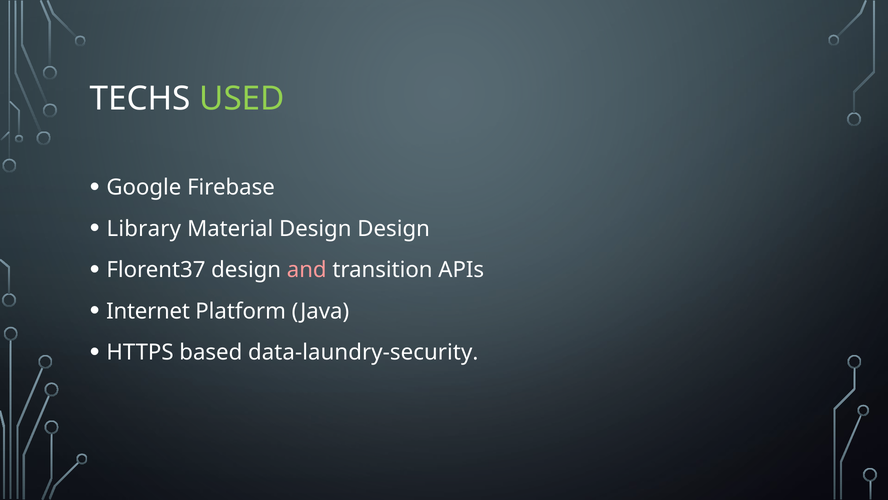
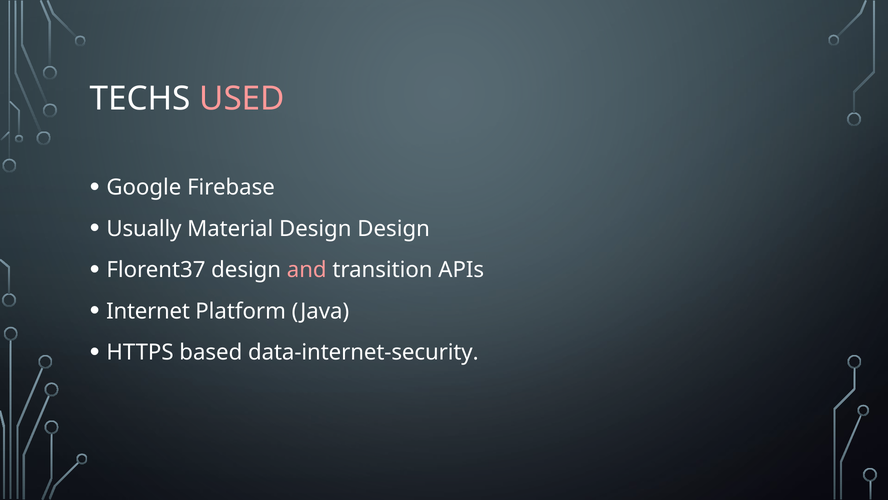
USED colour: light green -> pink
Library: Library -> Usually
data-laundry-security: data-laundry-security -> data-internet-security
